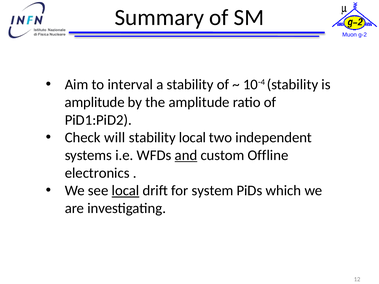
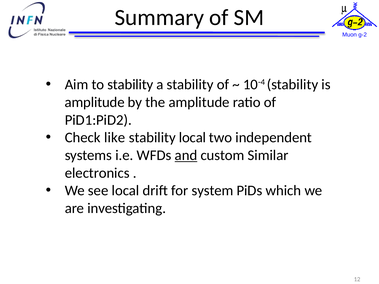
to interval: interval -> stability
will: will -> like
Offline: Offline -> Similar
local at (126, 191) underline: present -> none
